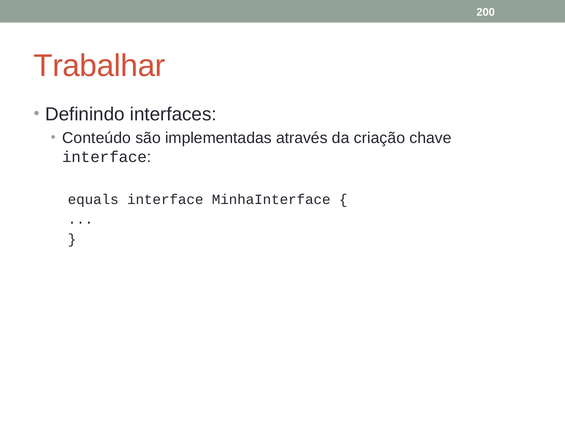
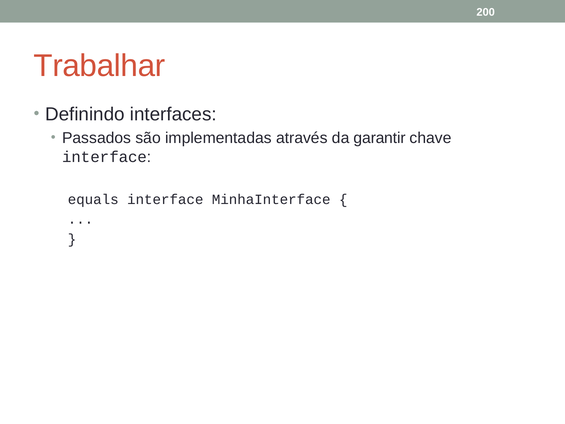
Conteúdo: Conteúdo -> Passados
criação: criação -> garantir
